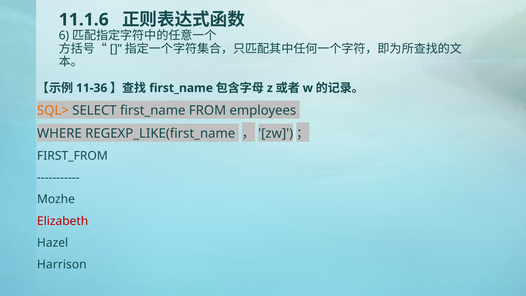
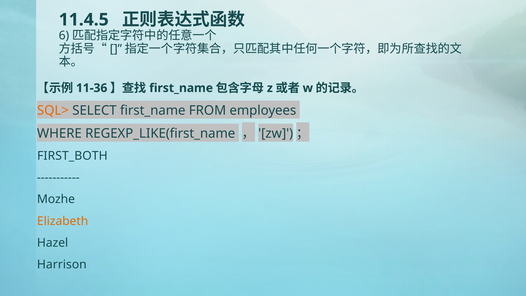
11.1.6: 11.1.6 -> 11.4.5
FIRST_FROM: FIRST_FROM -> FIRST_BOTH
Elizabeth colour: red -> orange
